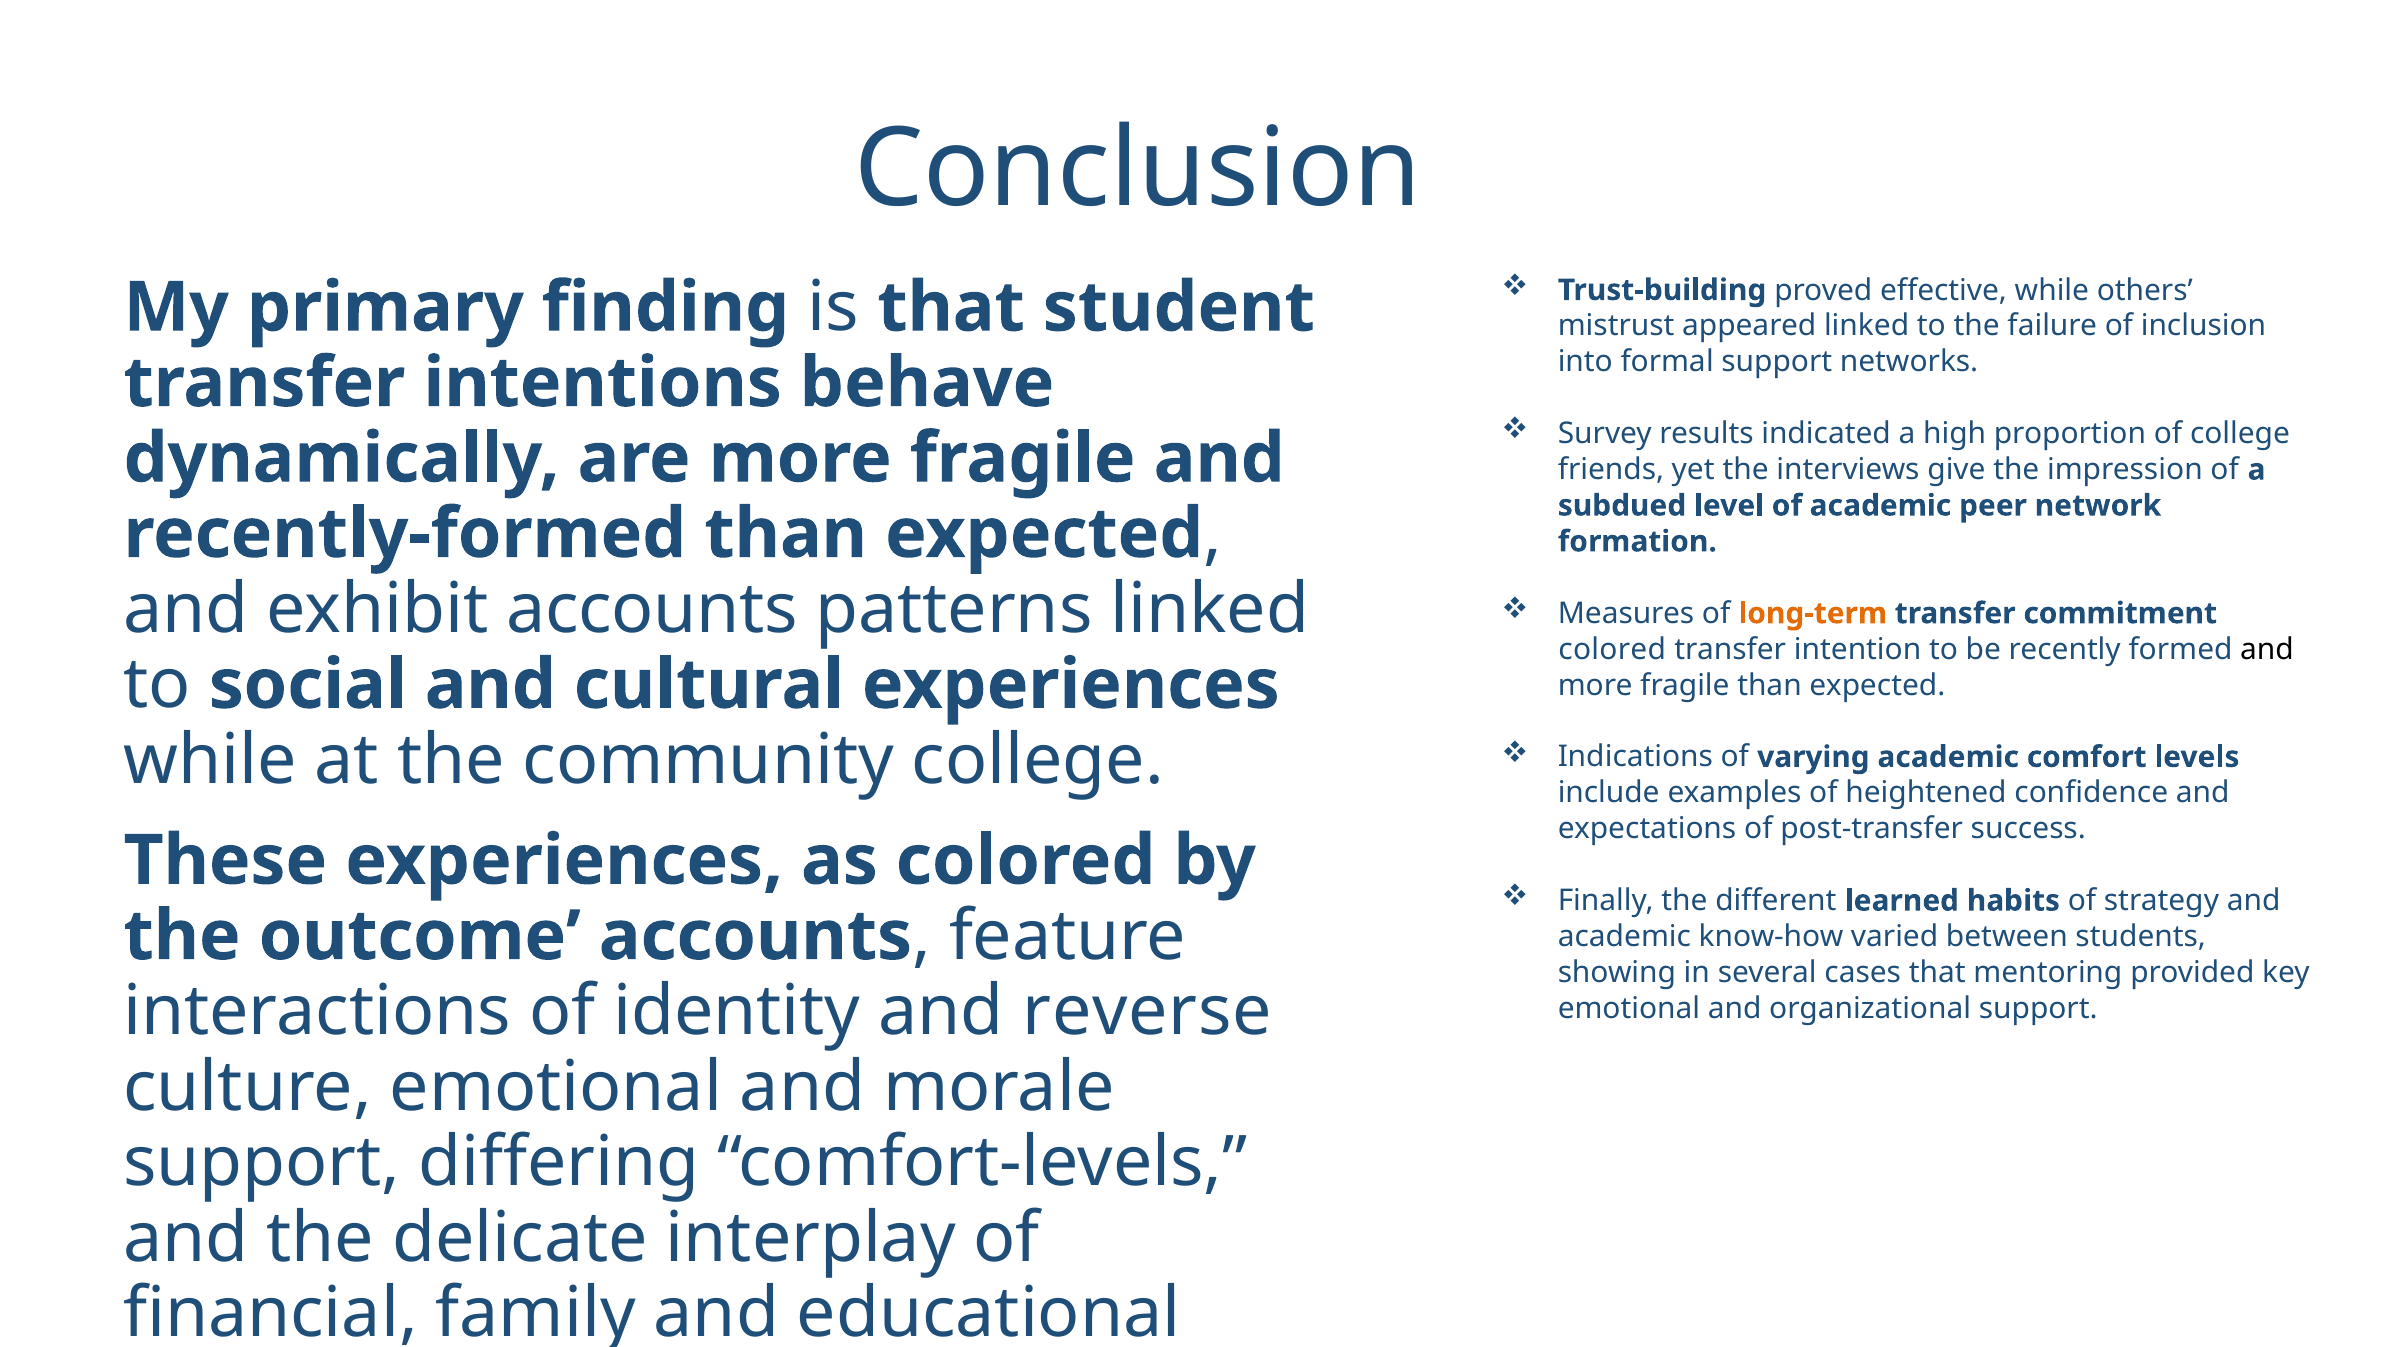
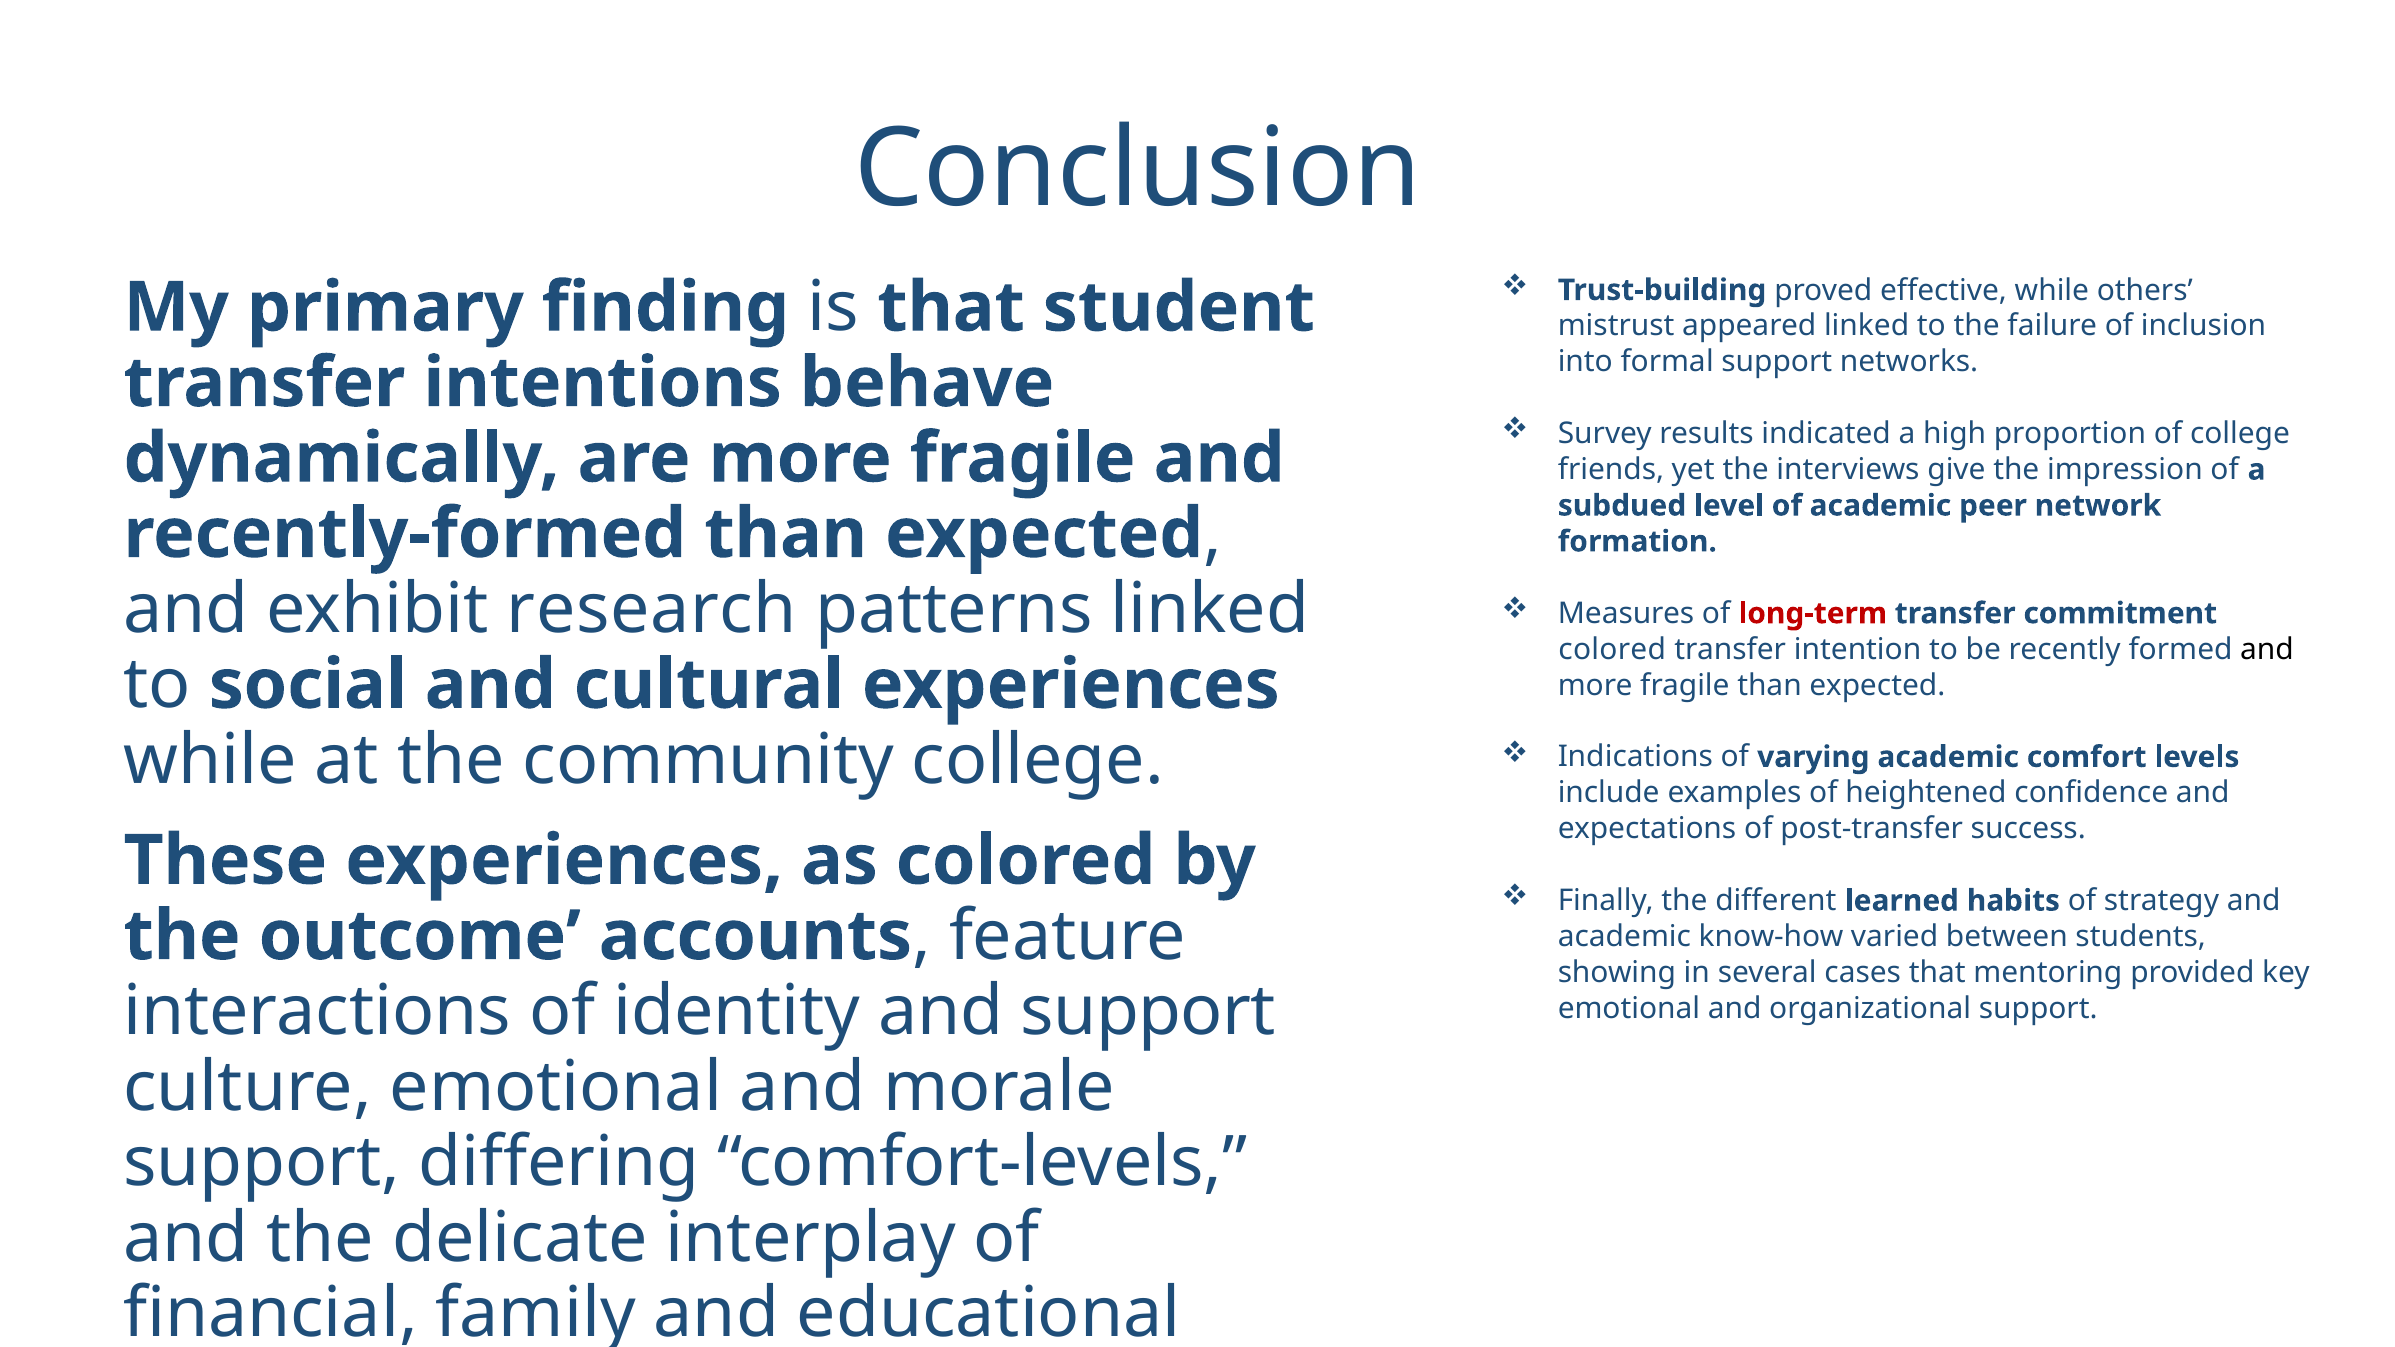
exhibit accounts: accounts -> research
long-term colour: orange -> red
and reverse: reverse -> support
